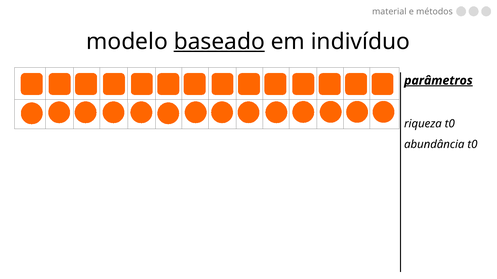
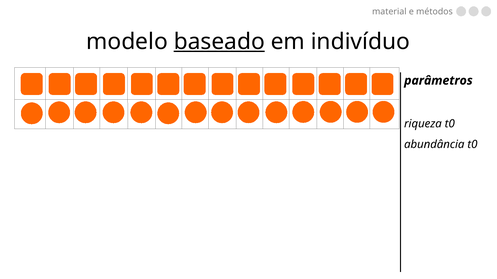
parâmetros underline: present -> none
